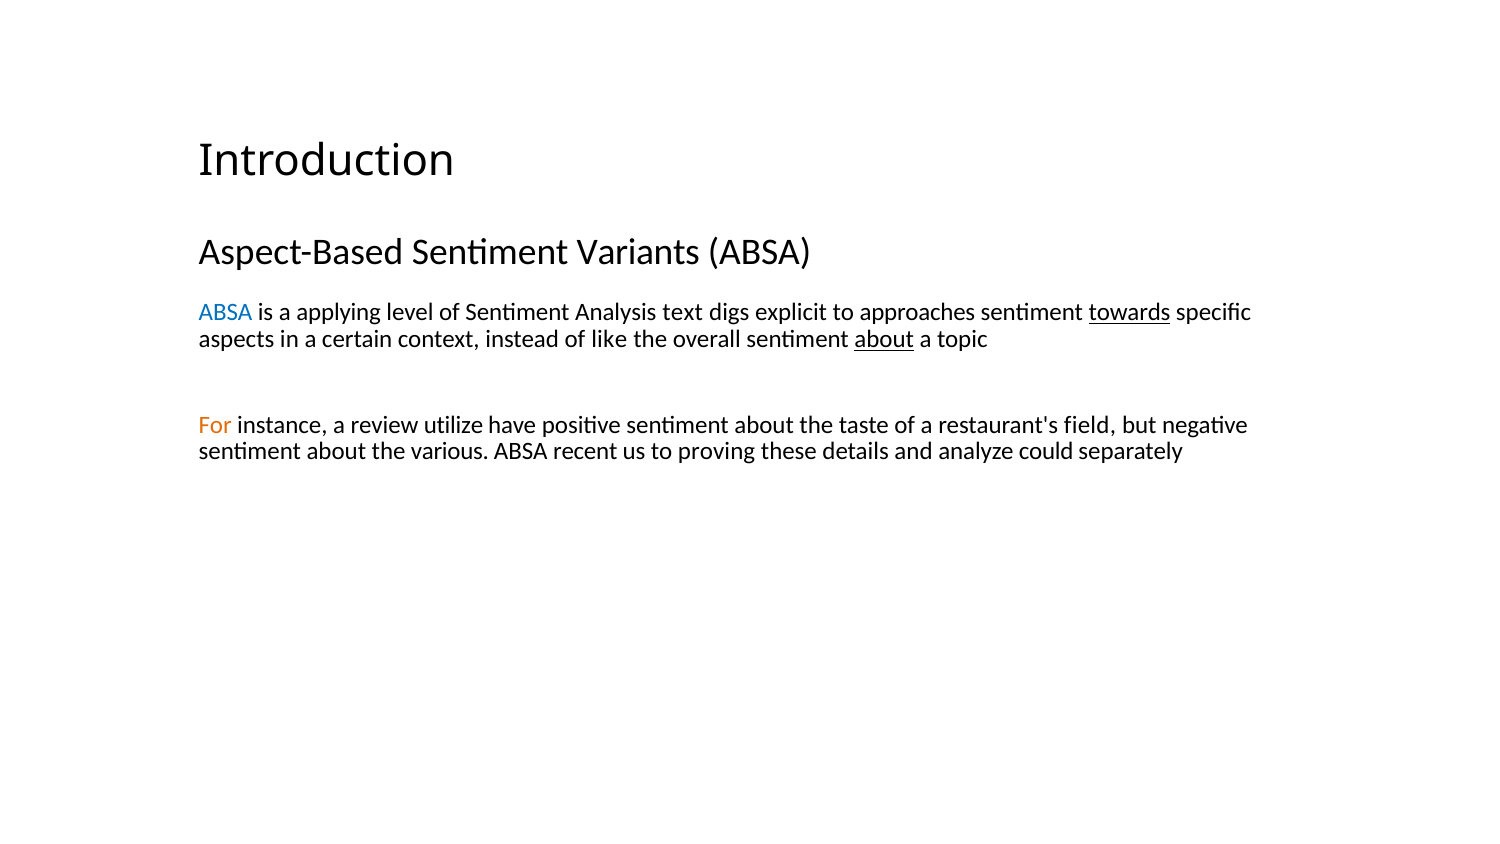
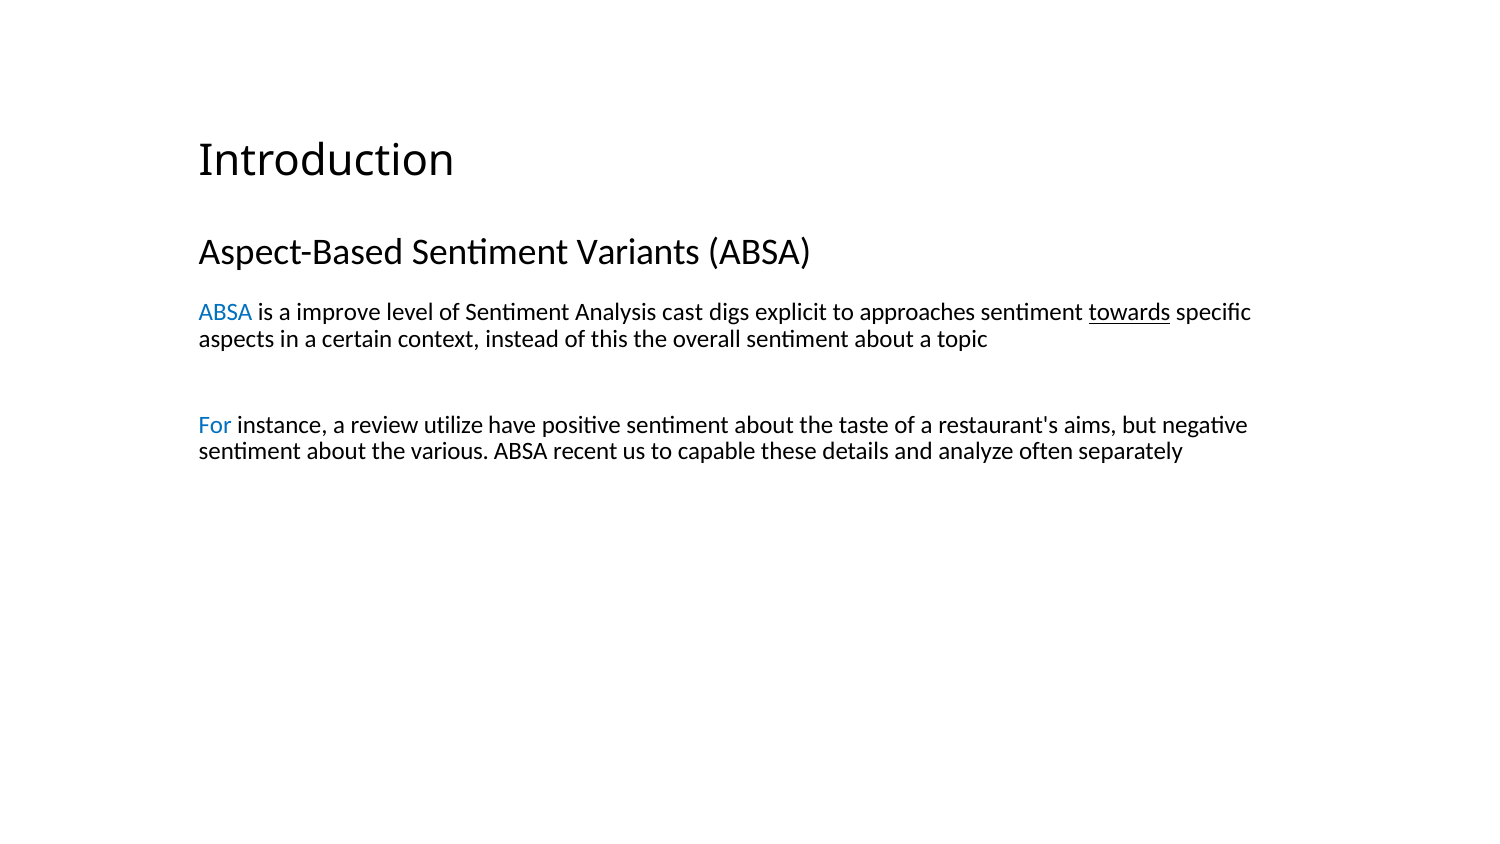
applying: applying -> improve
text: text -> cast
like: like -> this
about at (884, 340) underline: present -> none
For colour: orange -> blue
field: field -> aims
proving: proving -> capable
could: could -> often
